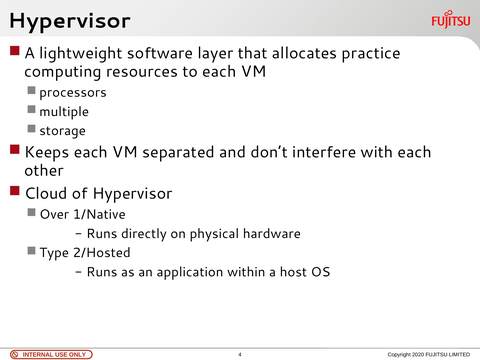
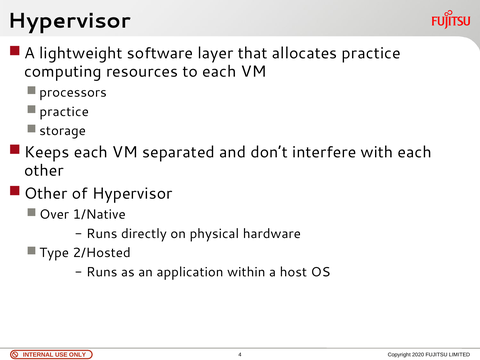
multiple at (64, 112): multiple -> practice
Cloud at (46, 193): Cloud -> Other
